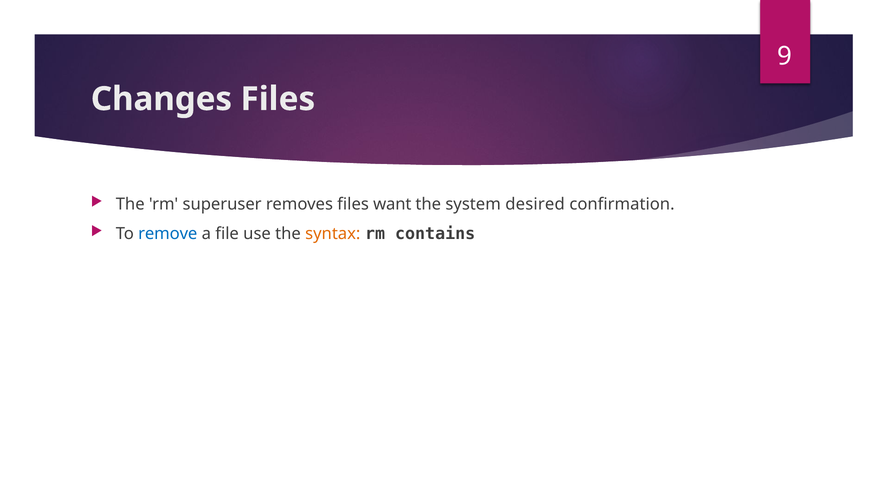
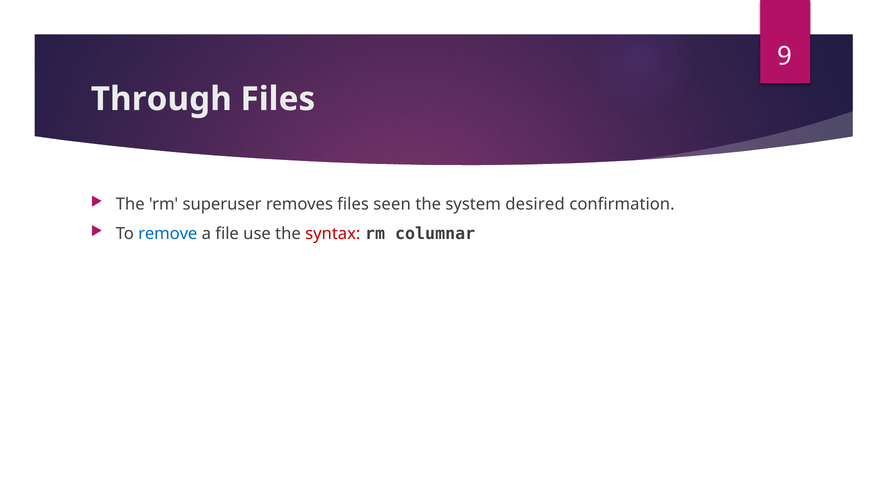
Changes: Changes -> Through
want: want -> seen
syntax colour: orange -> red
contains: contains -> columnar
